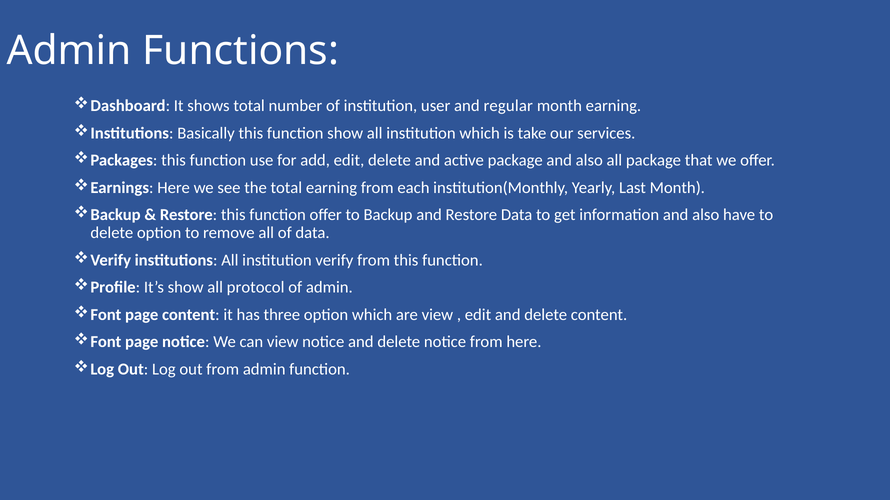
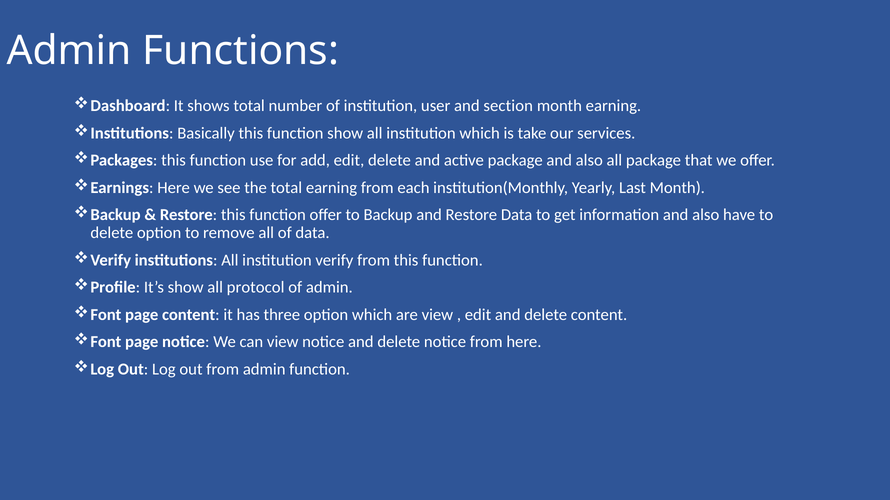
regular: regular -> section
